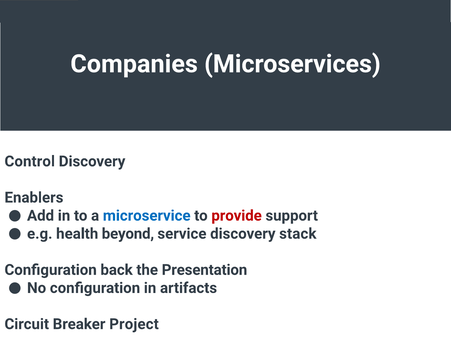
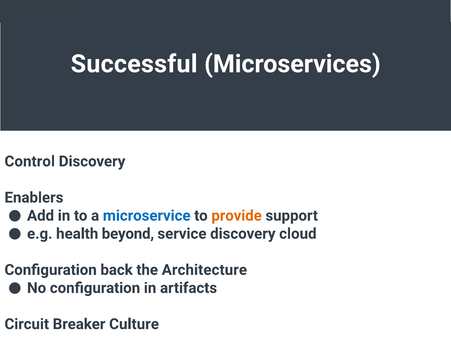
Companies: Companies -> Successful
provide colour: red -> orange
stack: stack -> cloud
Presentation: Presentation -> Architecture
Project: Project -> Culture
